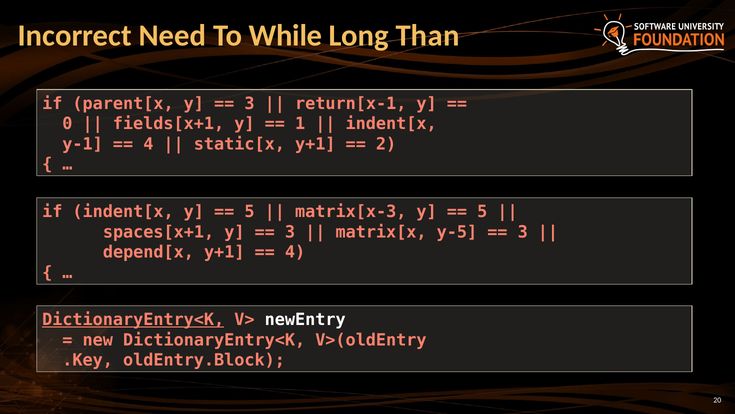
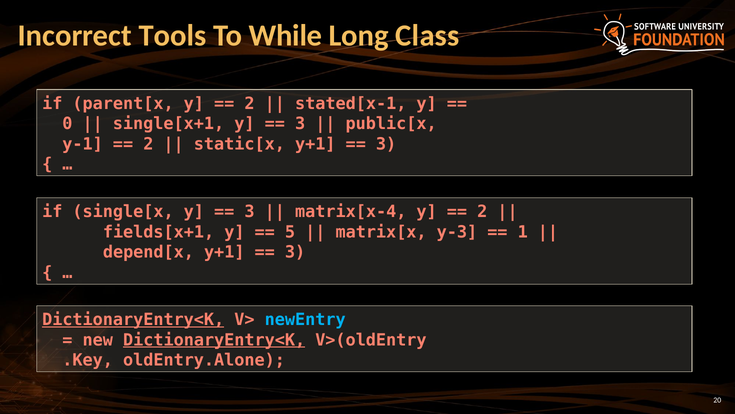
Need: Need -> Tools
Than: Than -> Class
3 at (250, 103): 3 -> 2
return[x-1: return[x-1 -> stated[x-1
fields[x+1: fields[x+1 -> single[x+1
1 at (300, 124): 1 -> 3
indent[x at (391, 124): indent[x -> public[x
4 at (148, 144): 4 -> 2
2 at (386, 144): 2 -> 3
if indent[x: indent[x -> single[x
5 at (250, 212): 5 -> 3
matrix[x-3: matrix[x-3 -> matrix[x-4
5 at (482, 212): 5 -> 2
spaces[x+1: spaces[x+1 -> fields[x+1
3 at (290, 232): 3 -> 5
y-5: y-5 -> y-3
3 at (523, 232): 3 -> 1
4 at (295, 252): 4 -> 3
newEntry colour: white -> light blue
DictionaryEntry<K at (214, 340) underline: none -> present
oldEntry.Block: oldEntry.Block -> oldEntry.Alone
